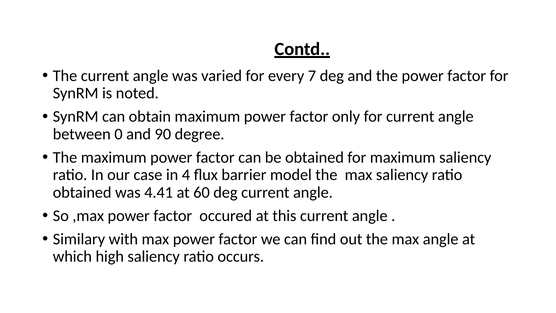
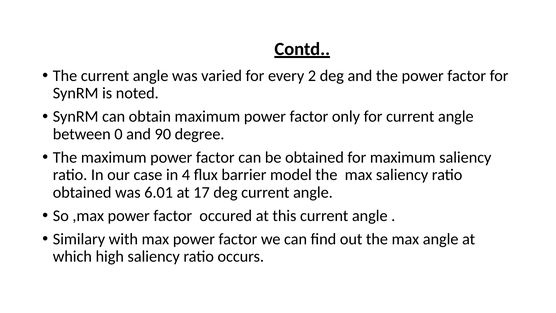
7: 7 -> 2
4.41: 4.41 -> 6.01
60: 60 -> 17
